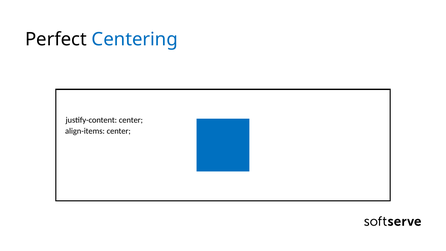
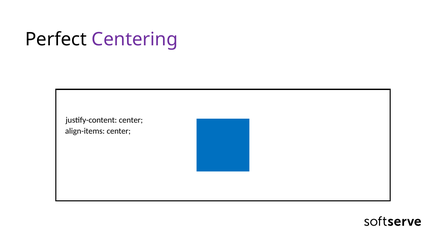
Centering colour: blue -> purple
